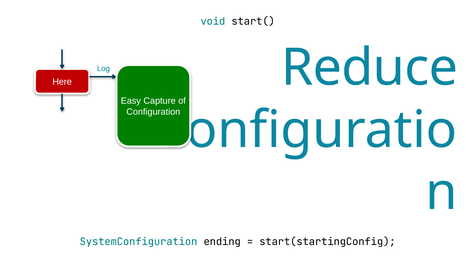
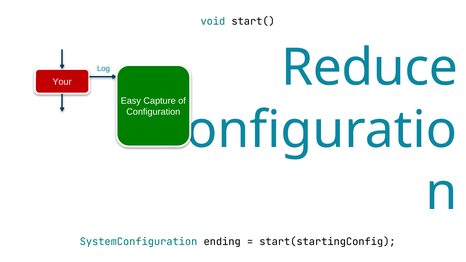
Here: Here -> Your
